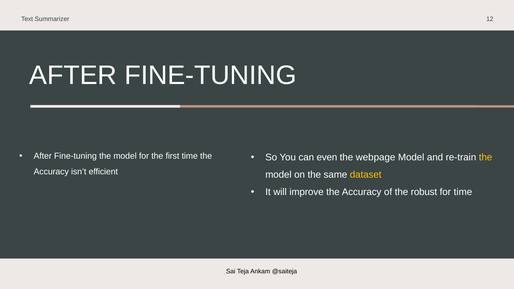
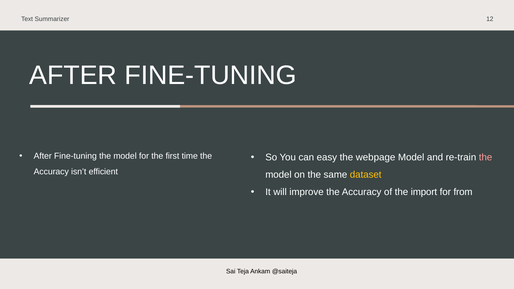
even: even -> easy
the at (486, 158) colour: yellow -> pink
robust: robust -> import
for time: time -> from
